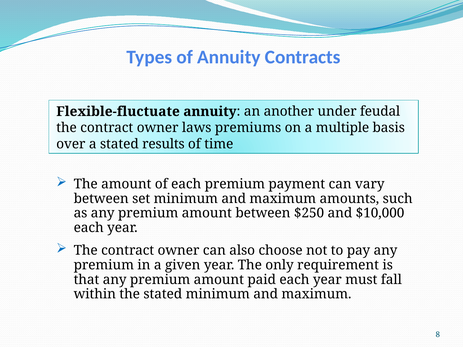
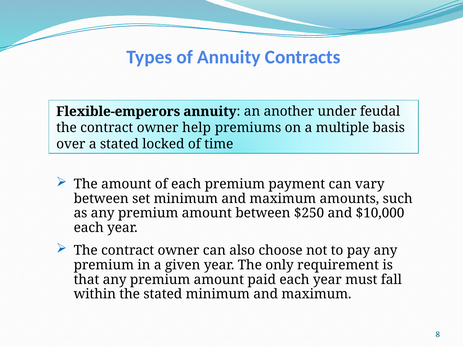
Flexible-fluctuate: Flexible-fluctuate -> Flexible-emperors
laws: laws -> help
results: results -> locked
